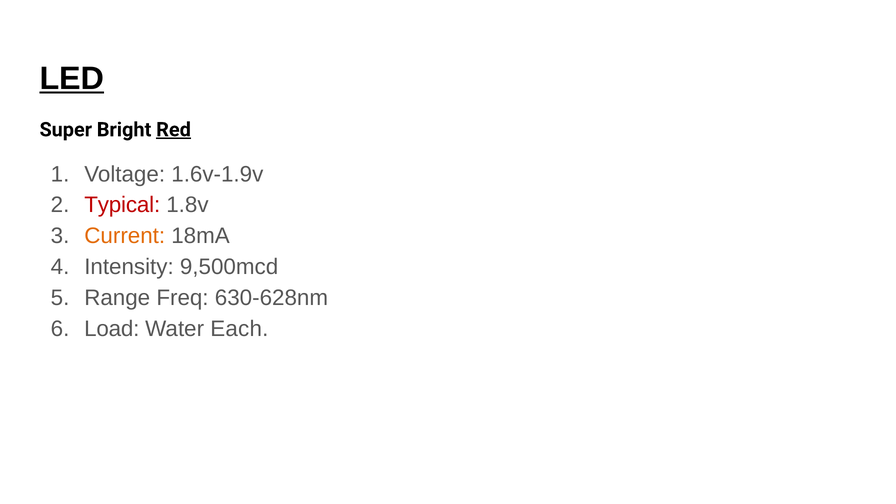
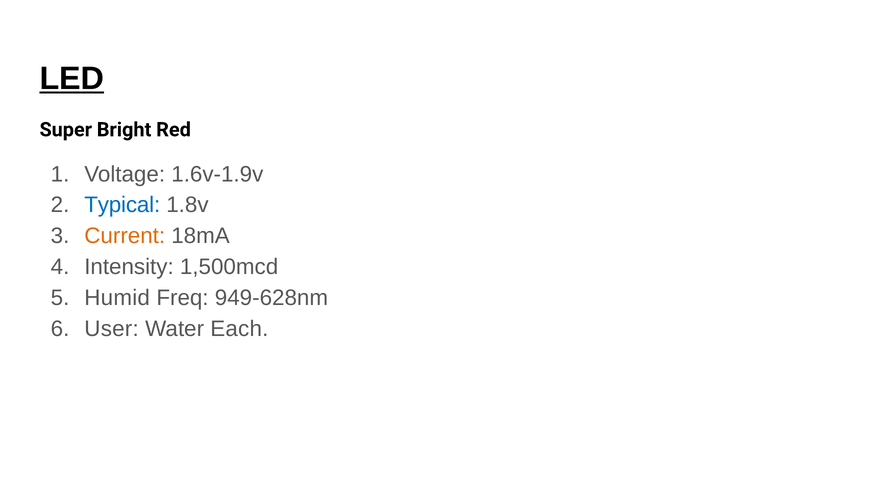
Red underline: present -> none
Typical colour: red -> blue
9,500mcd: 9,500mcd -> 1,500mcd
Range: Range -> Humid
630-628nm: 630-628nm -> 949-628nm
Load: Load -> User
